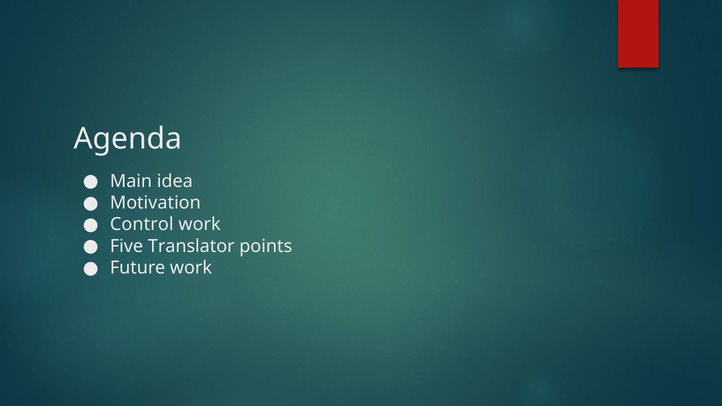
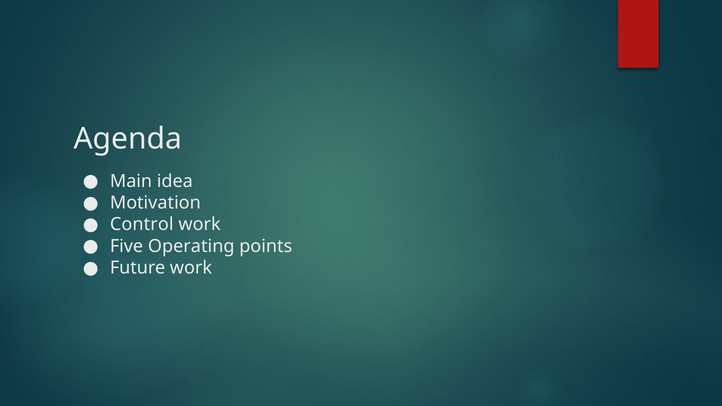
Translator: Translator -> Operating
